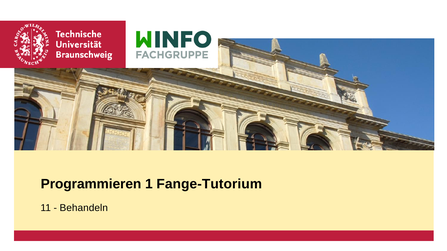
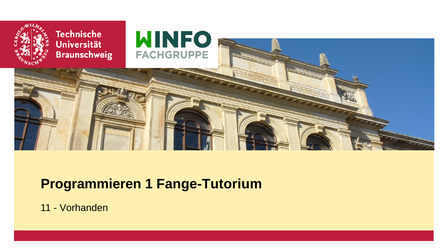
Behandeln: Behandeln -> Vorhanden
